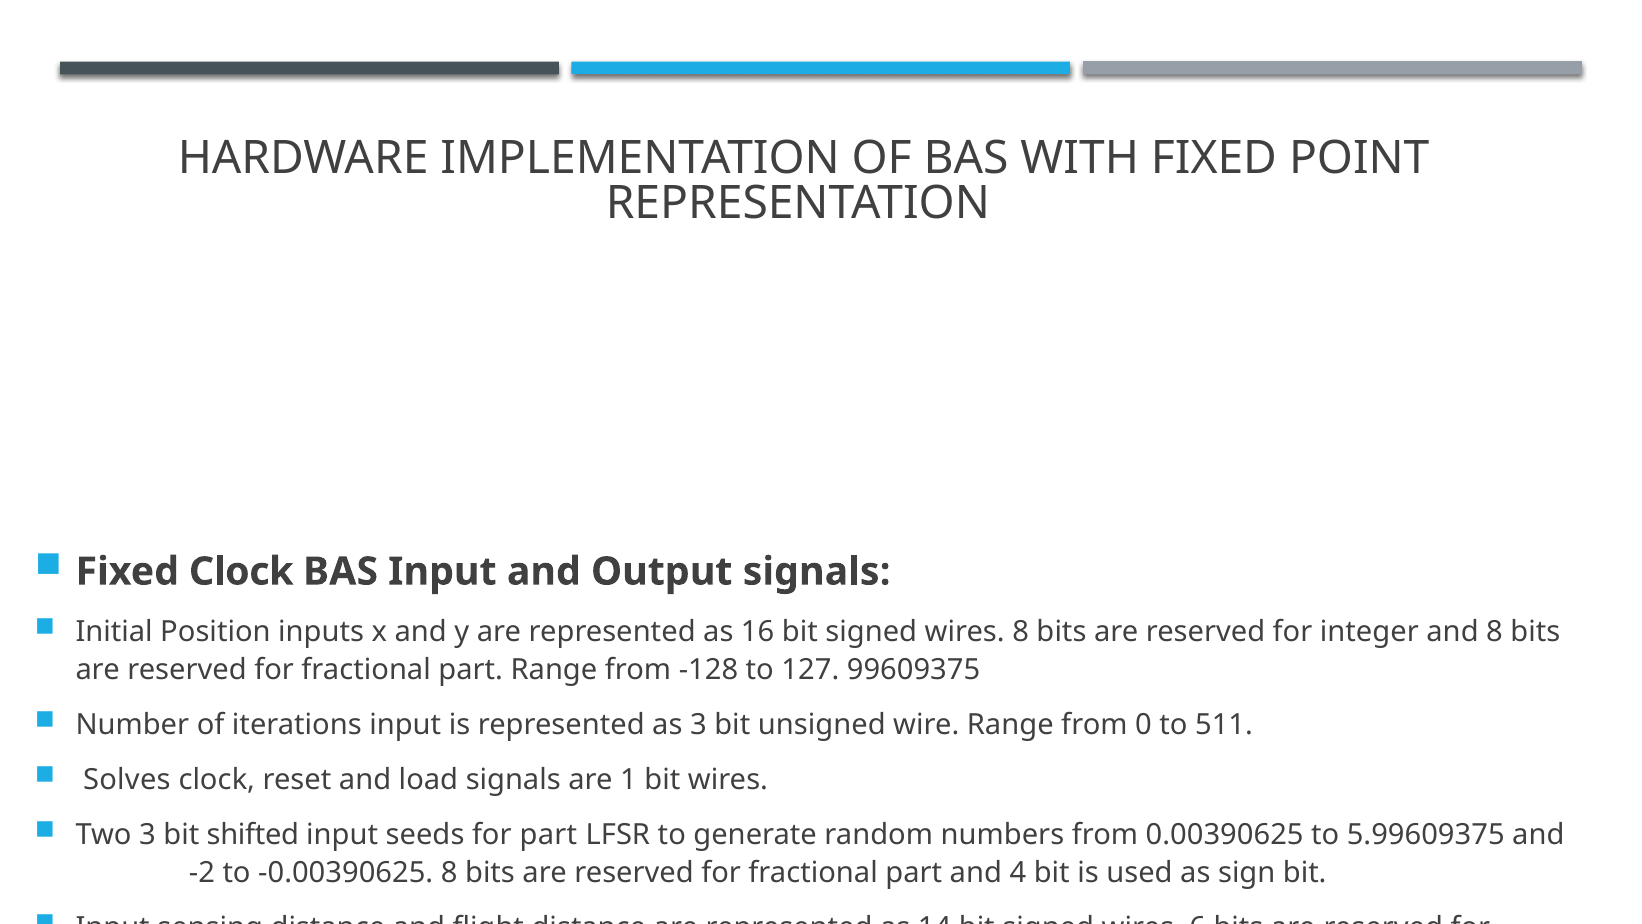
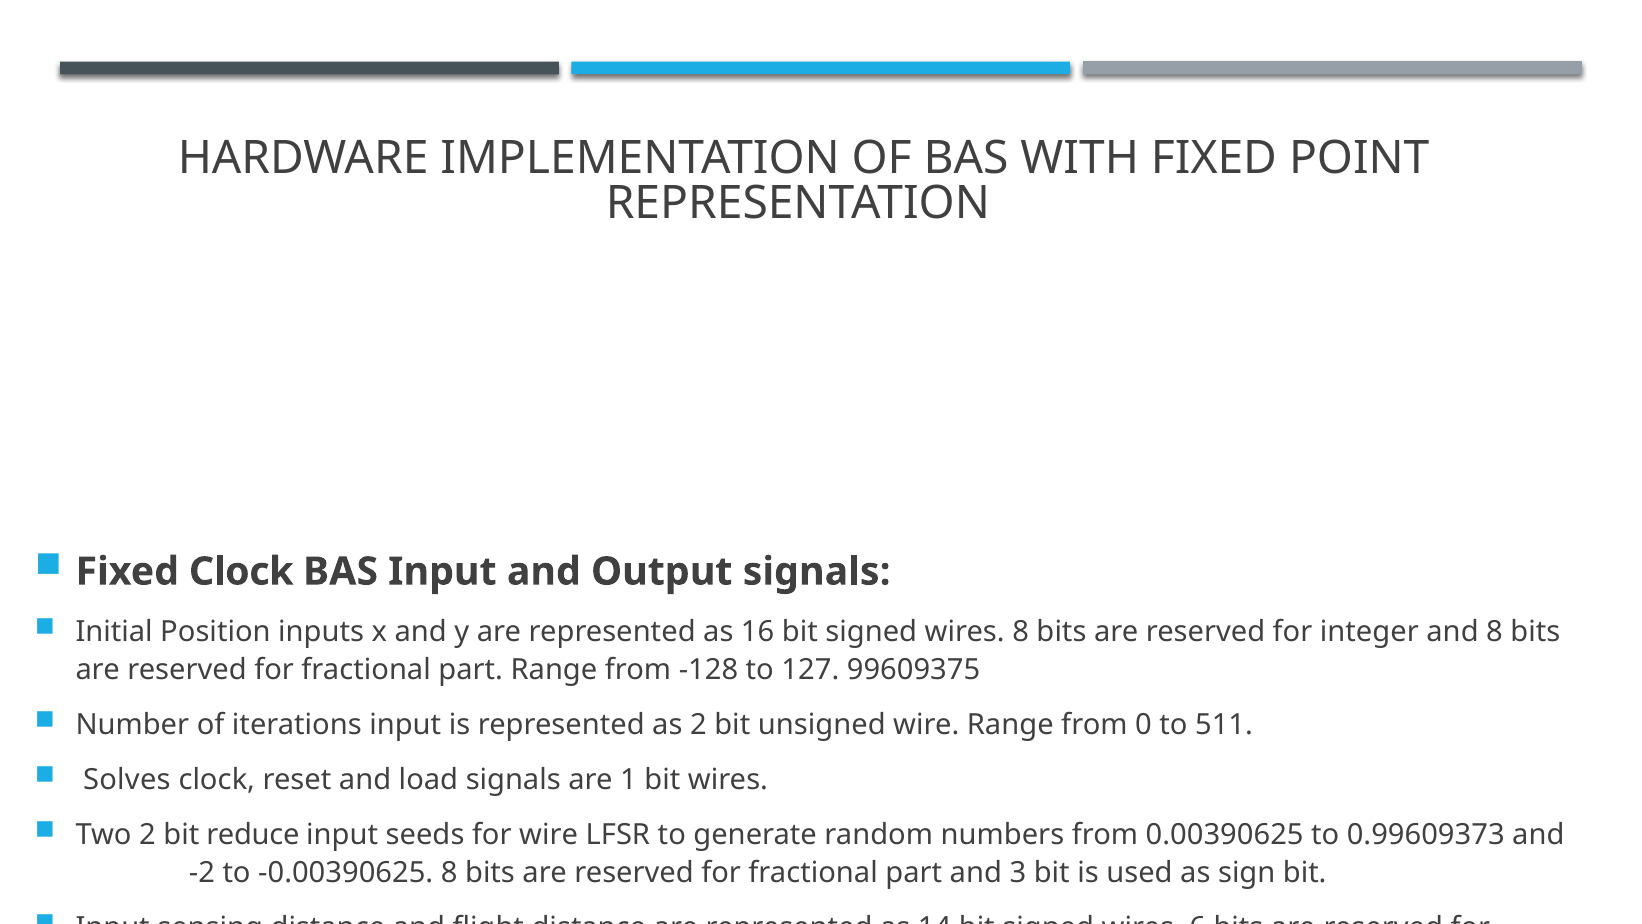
as 3: 3 -> 2
Two 3: 3 -> 2
shifted: shifted -> reduce
for part: part -> wire
5.99609375: 5.99609375 -> 0.99609373
4: 4 -> 3
